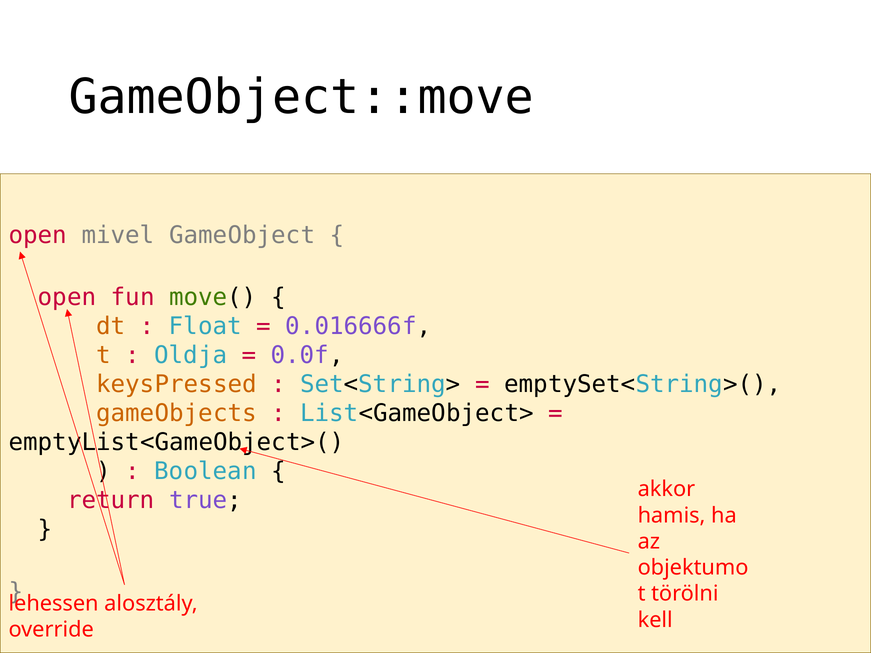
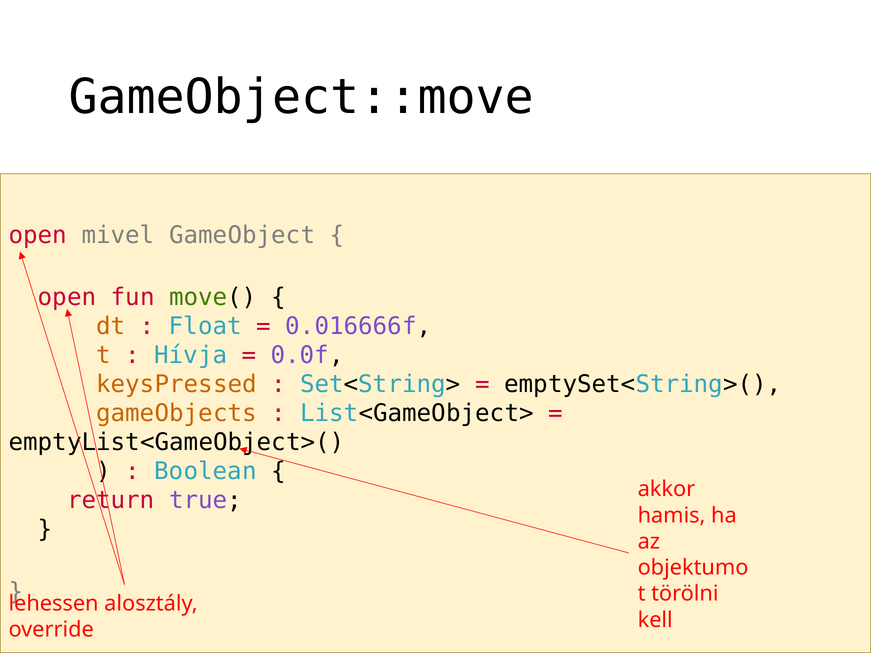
Oldja: Oldja -> Hívja
